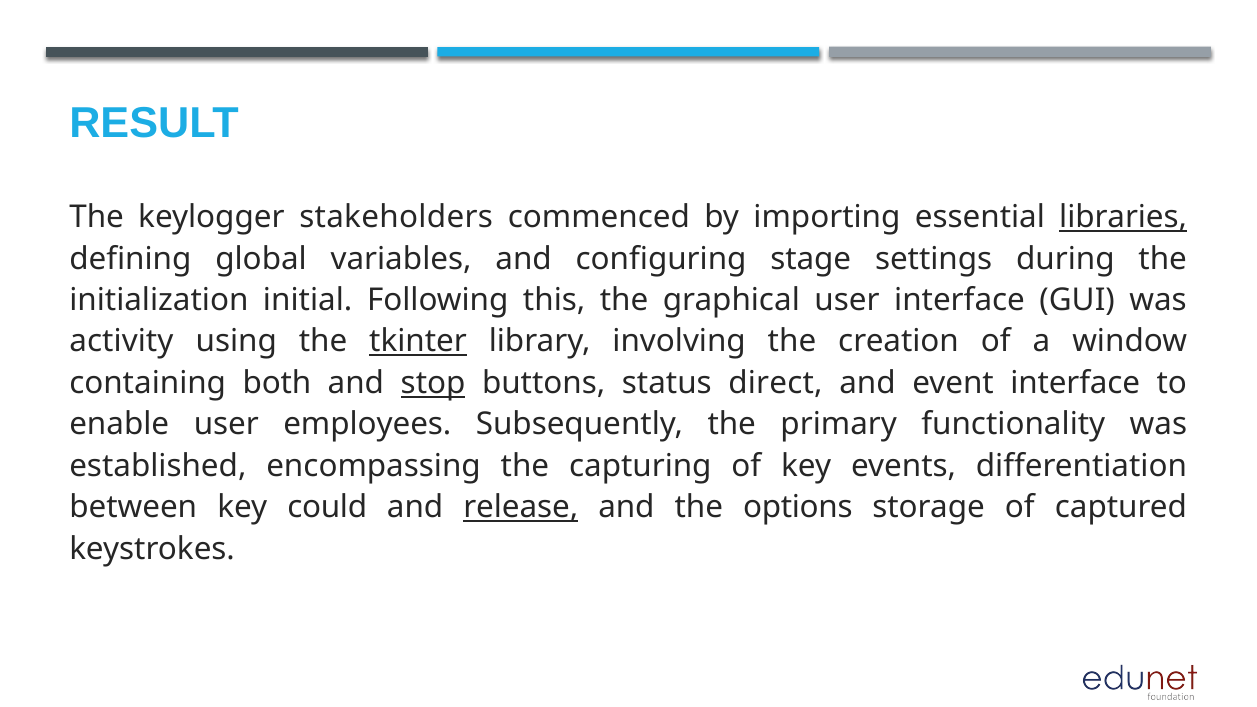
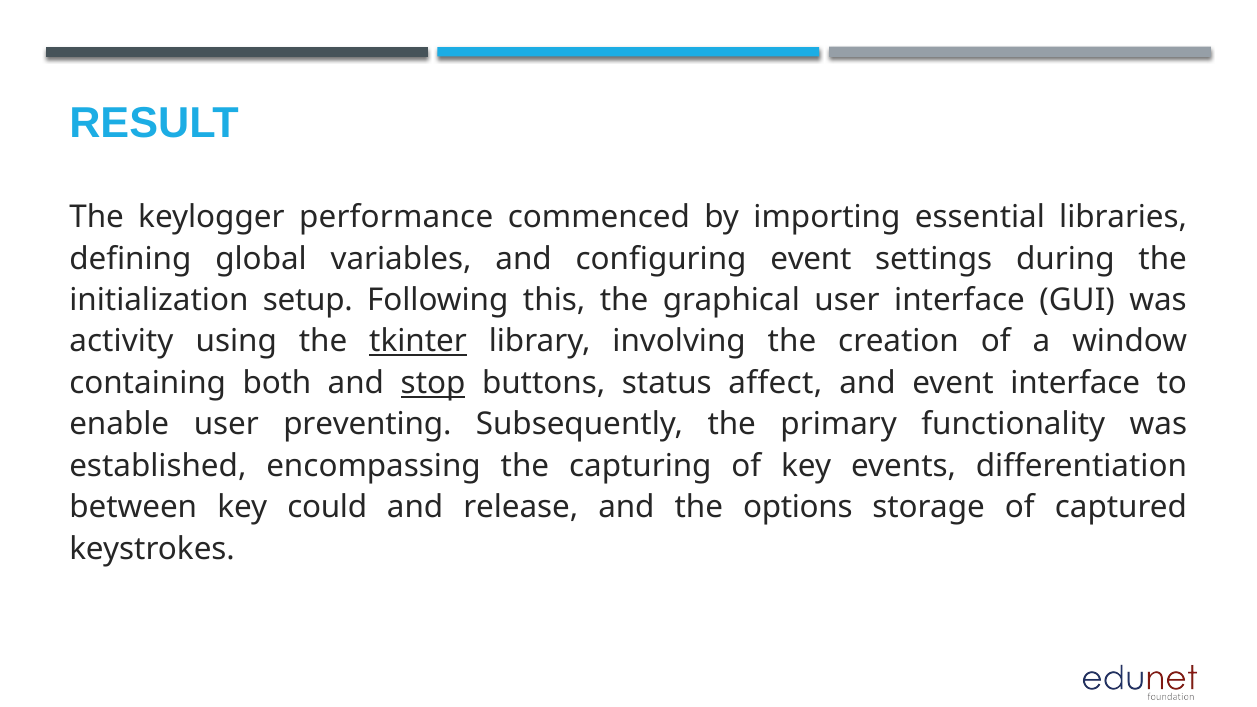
stakeholders: stakeholders -> performance
libraries underline: present -> none
configuring stage: stage -> event
initial: initial -> setup
direct: direct -> affect
employees: employees -> preventing
release underline: present -> none
